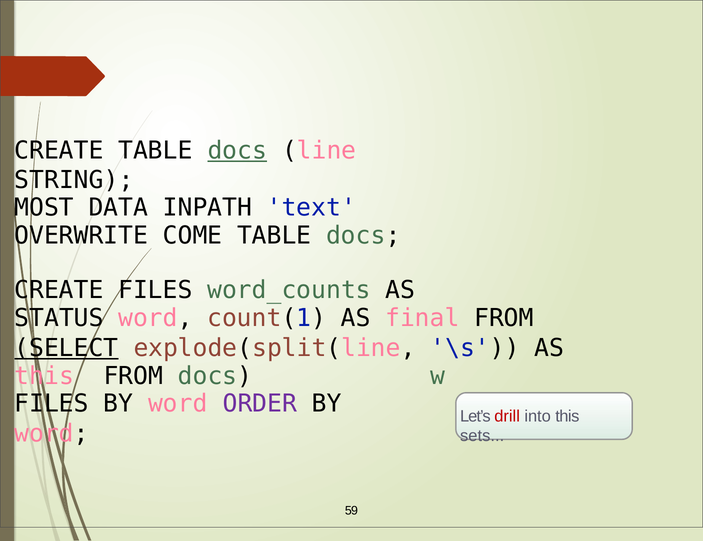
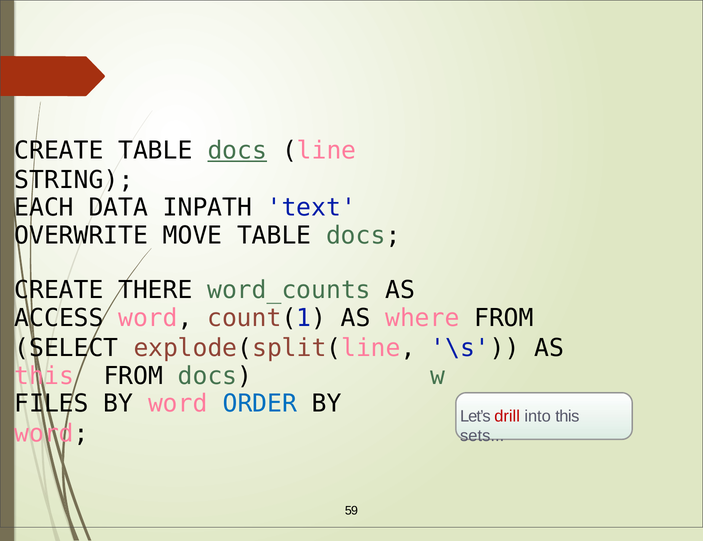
MOST: MOST -> EACH
COME: COME -> MOVE
CREATE FILES: FILES -> THERE
STATUS: STATUS -> ACCESS
final: final -> where
SELECT underline: present -> none
ORDER colour: purple -> blue
